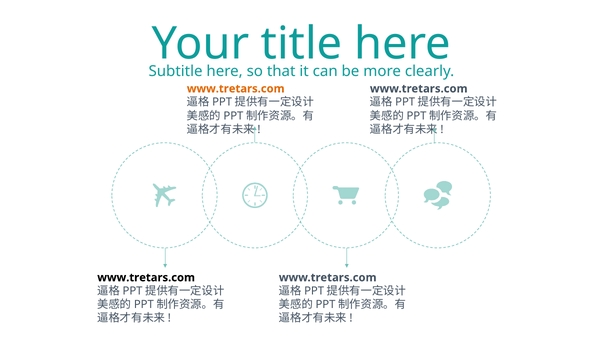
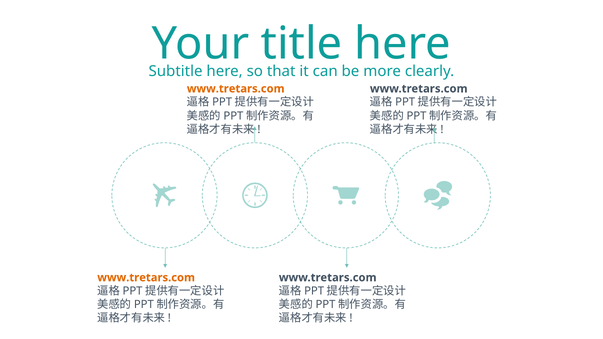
www.tretars.com at (146, 278) colour: black -> orange
